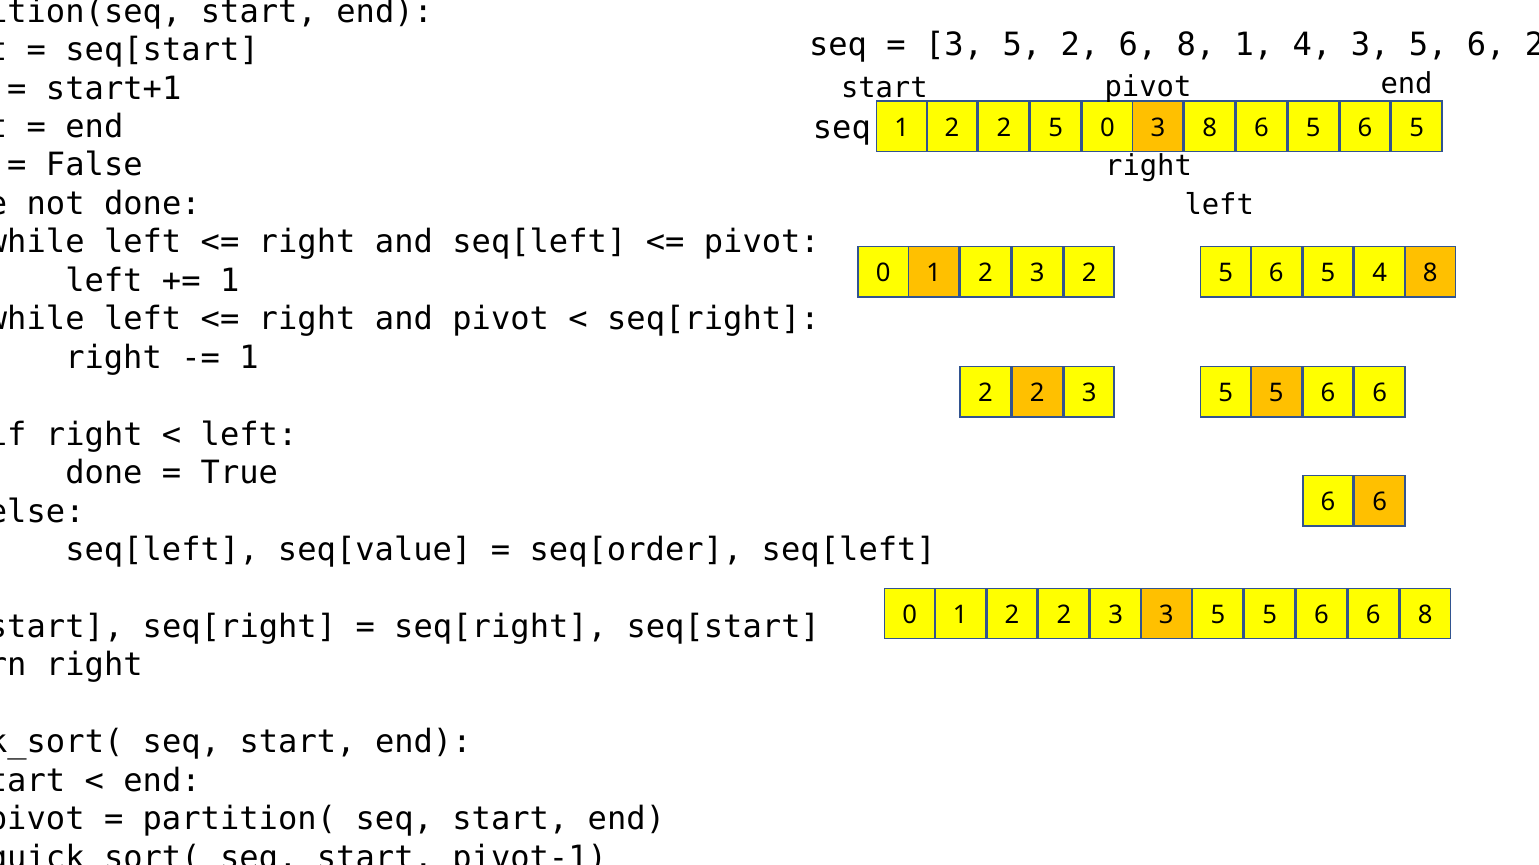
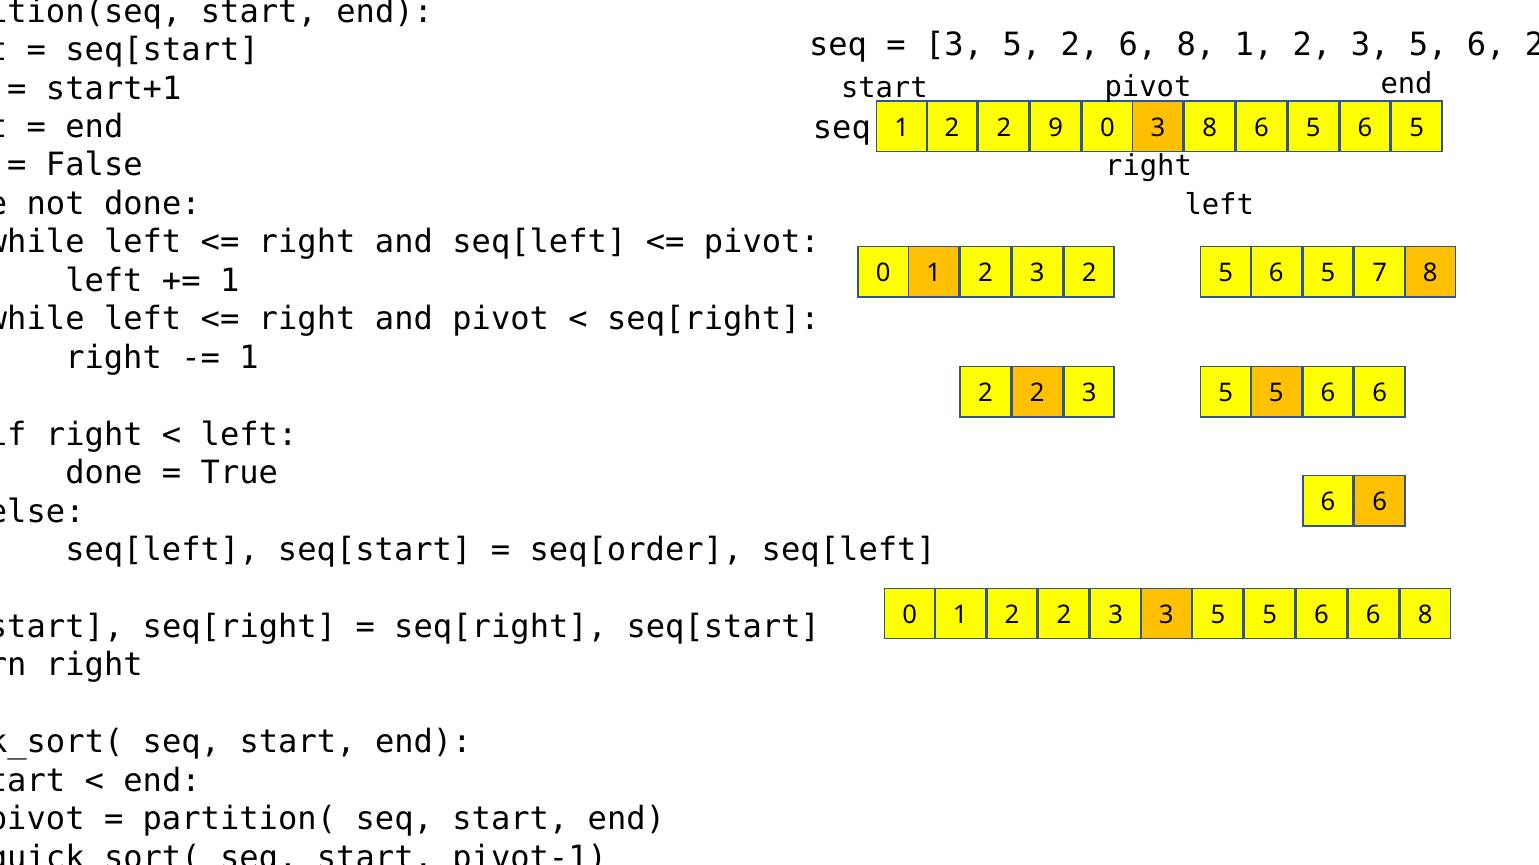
8 1 4: 4 -> 2
2 5: 5 -> 9
5 4: 4 -> 7
seq[value at (375, 550): seq[value -> seq[start
